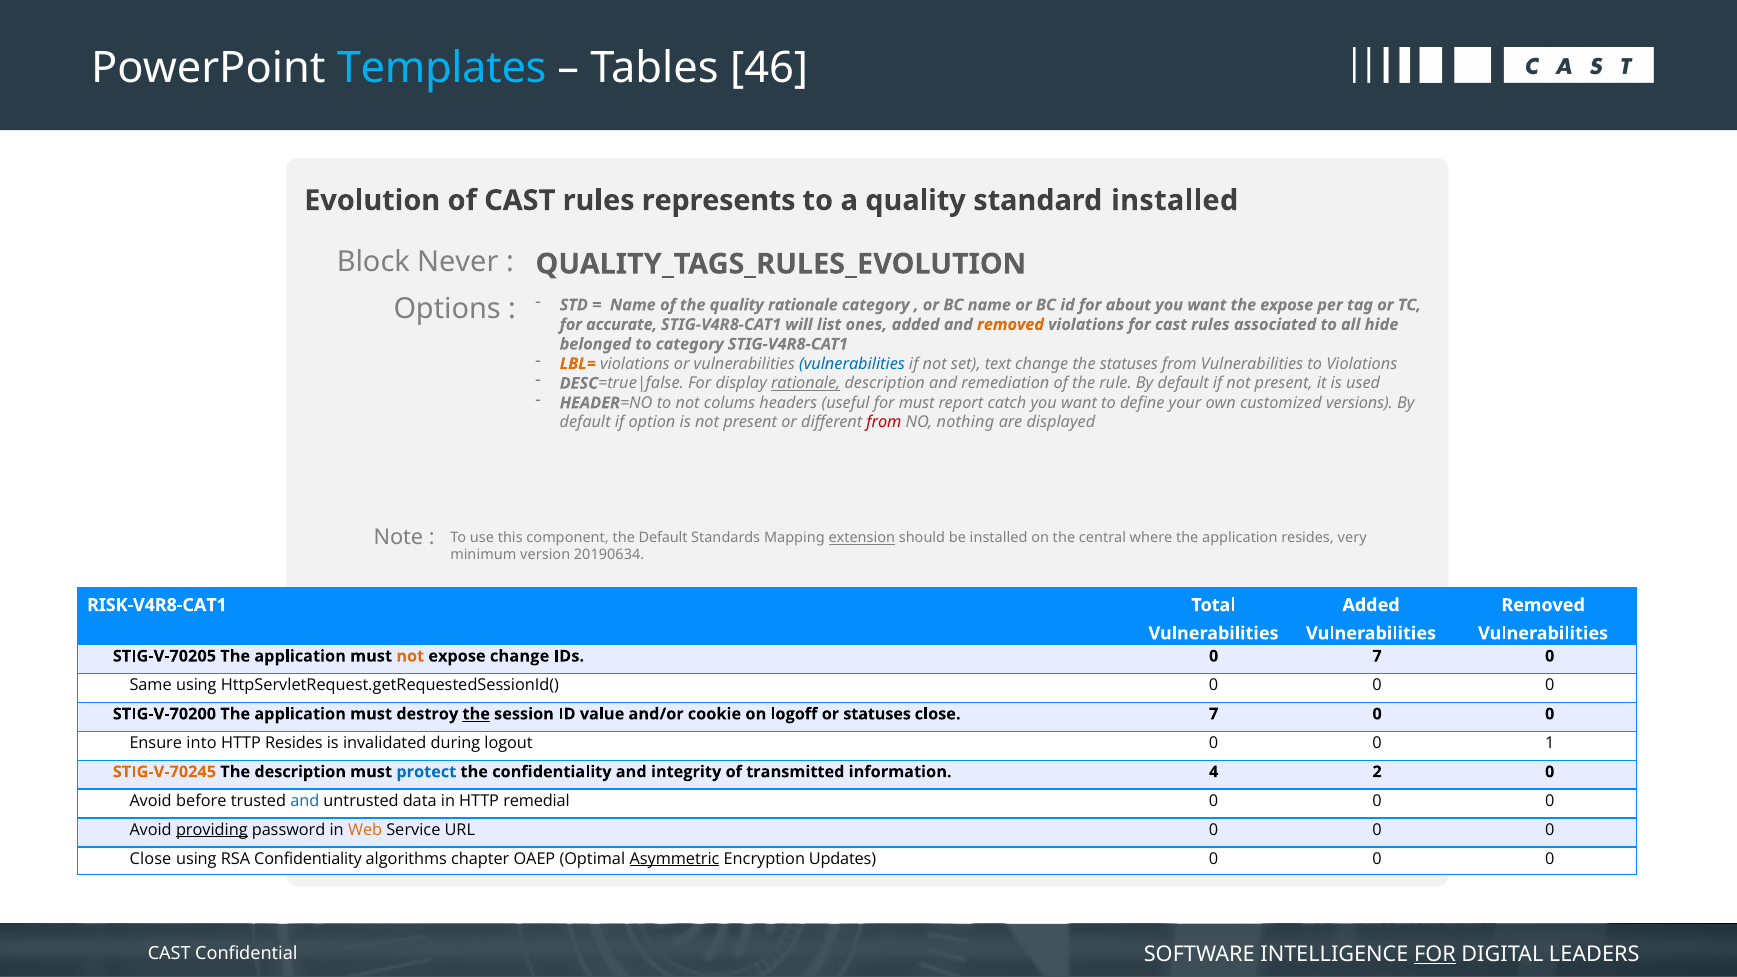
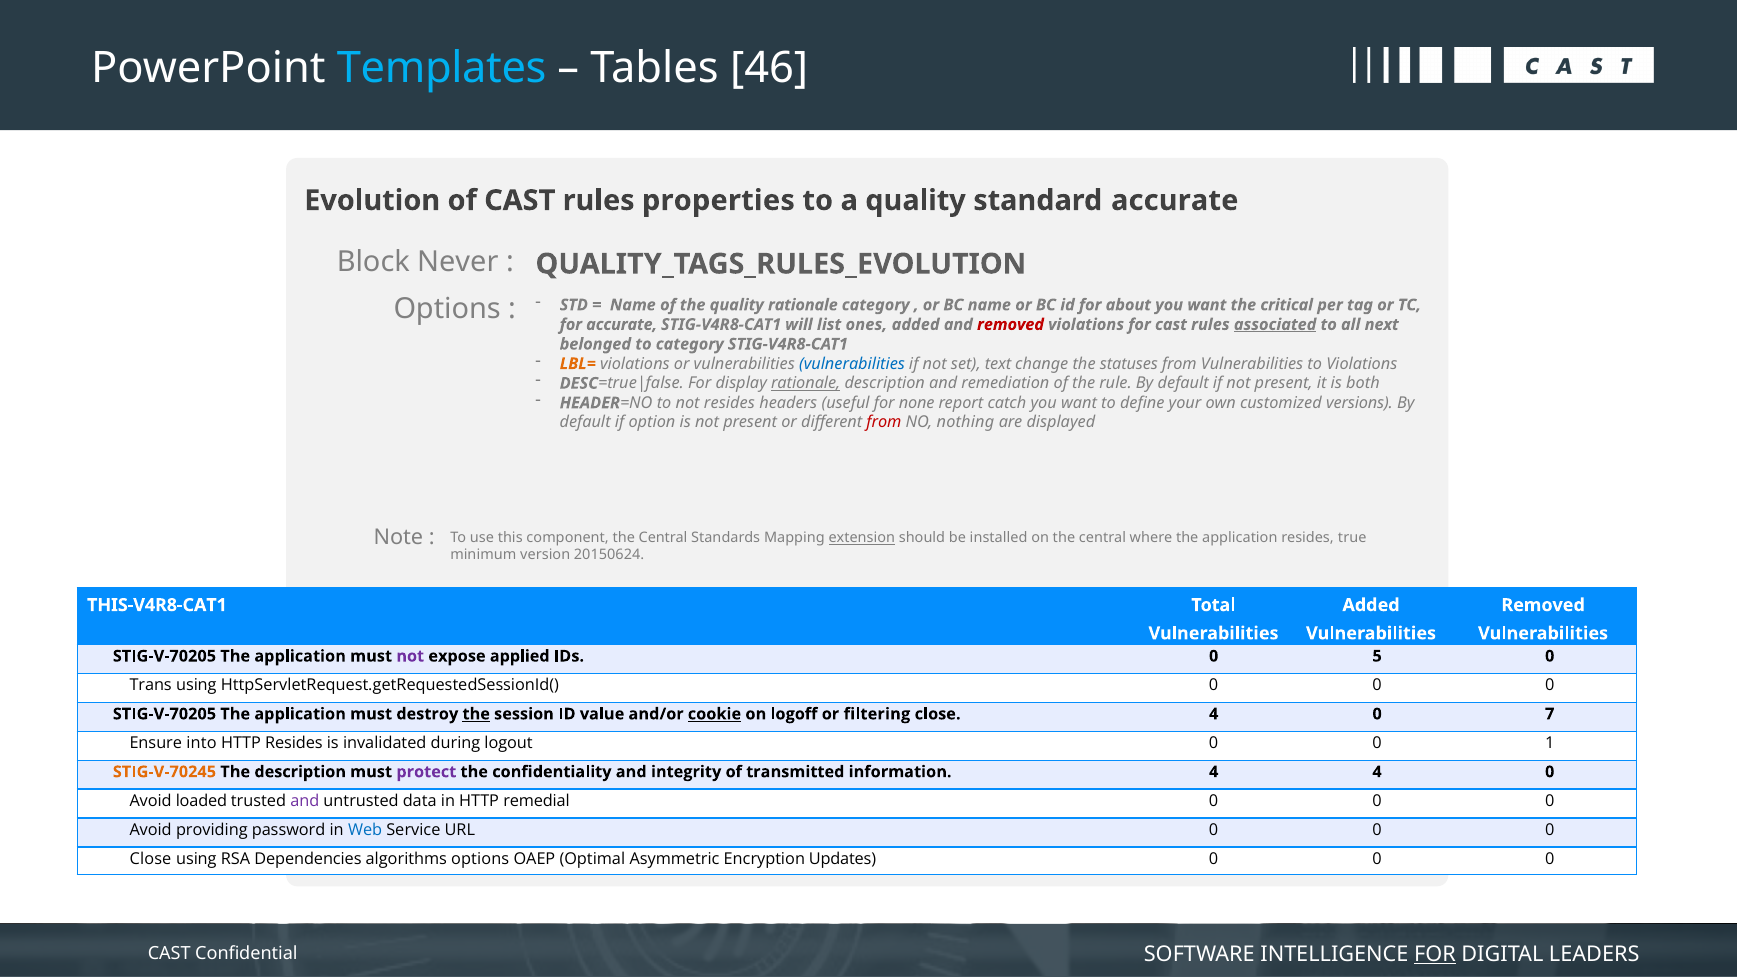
represents: represents -> properties
standard installed: installed -> accurate
the expose: expose -> critical
removed at (1011, 325) colour: orange -> red
associated underline: none -> present
hide: hide -> next
used: used -> both
not colums: colums -> resides
for must: must -> none
component the Default: Default -> Central
very: very -> true
20190634: 20190634 -> 20150624
RISK-V4R8-CAT1: RISK-V4R8-CAT1 -> THIS-V4R8-CAT1
not at (410, 656) colour: orange -> purple
expose change: change -> applied
0 7: 7 -> 5
Same: Same -> Trans
STIG-V-70200 at (164, 714): STIG-V-70200 -> STIG-V-70205
cookie underline: none -> present
or statuses: statuses -> filtering
close 7: 7 -> 4
0 at (1550, 714): 0 -> 7
protect colour: blue -> purple
4 2: 2 -> 4
before: before -> loaded
and at (305, 801) colour: blue -> purple
providing underline: present -> none
Web colour: orange -> blue
RSA Confidentiality: Confidentiality -> Dependencies
algorithms chapter: chapter -> options
Asymmetric underline: present -> none
